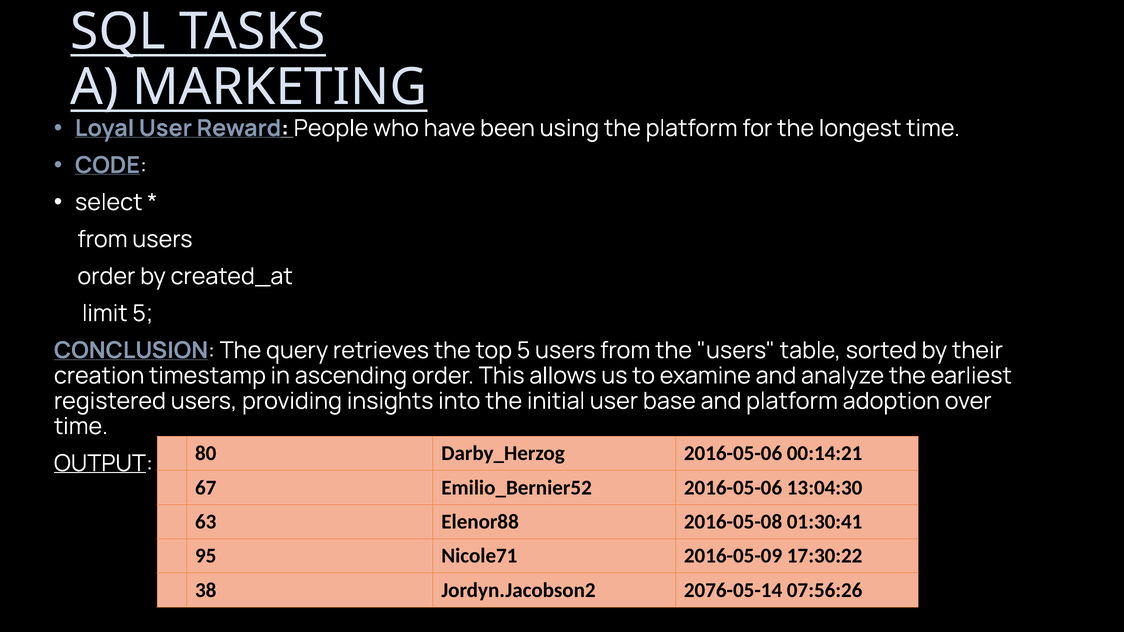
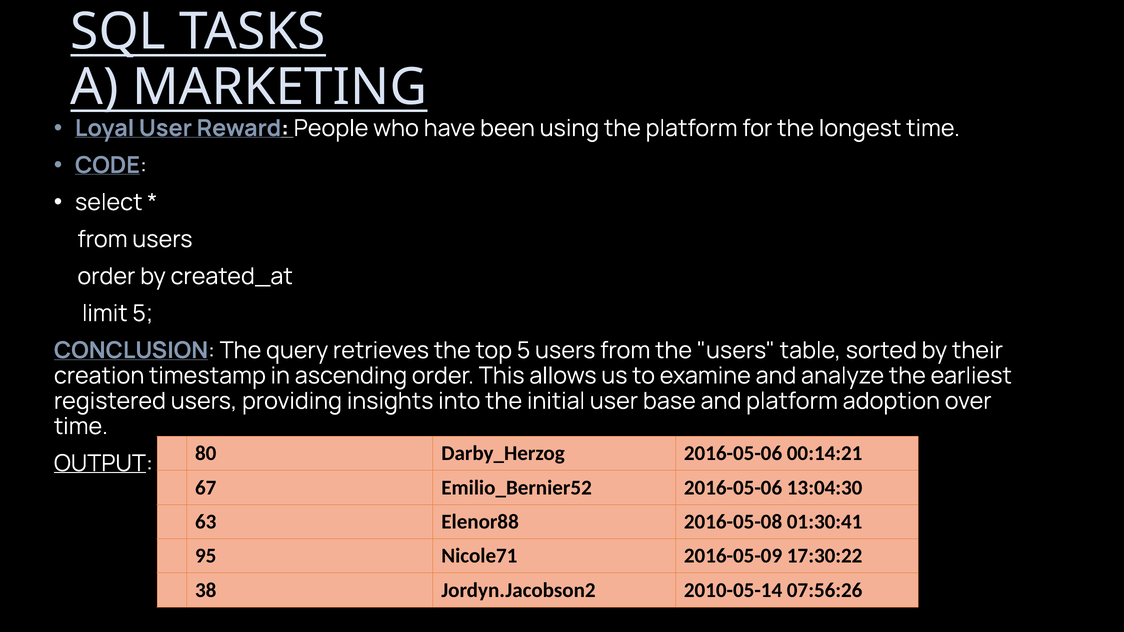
2076-05-14: 2076-05-14 -> 2010-05-14
